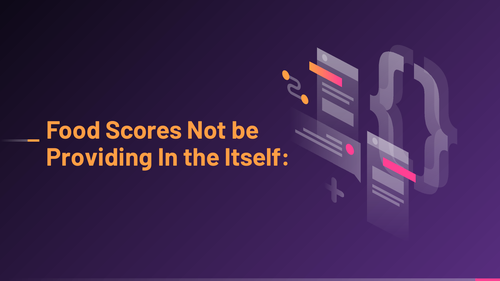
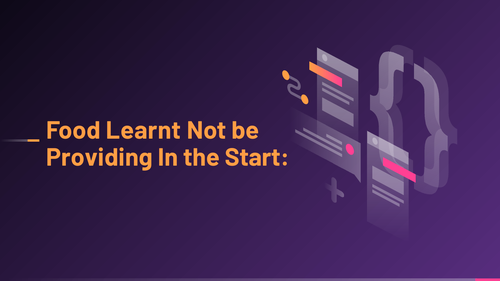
Scores: Scores -> Learnt
Itself: Itself -> Start
